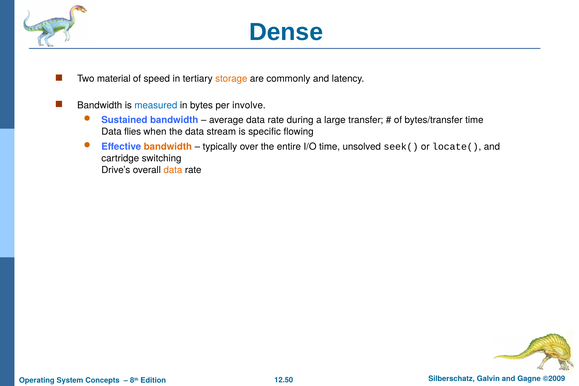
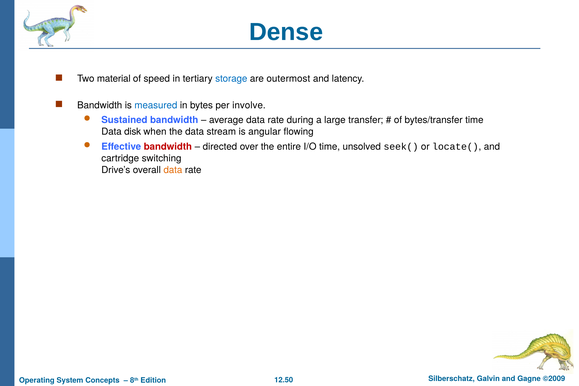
storage colour: orange -> blue
commonly: commonly -> outermost
flies: flies -> disk
specific: specific -> angular
bandwidth at (168, 147) colour: orange -> red
typically: typically -> directed
